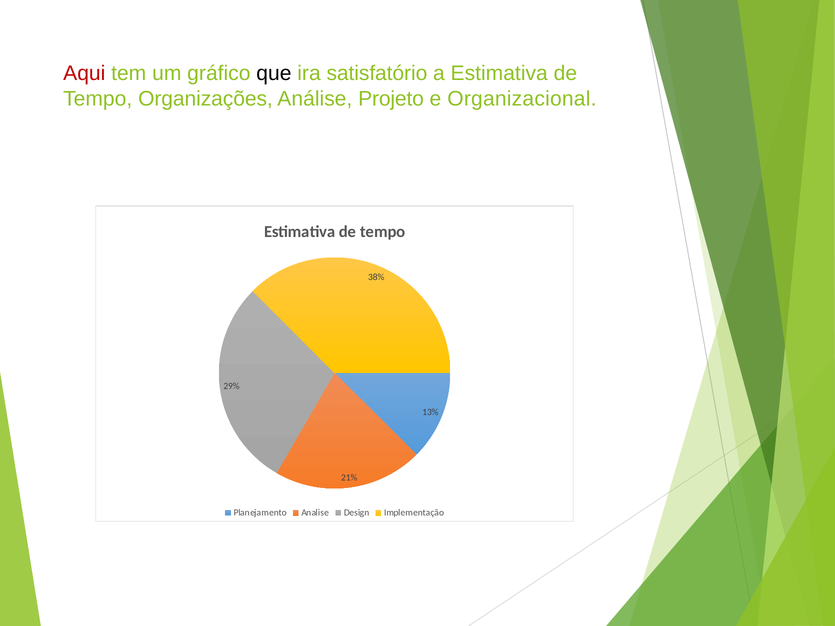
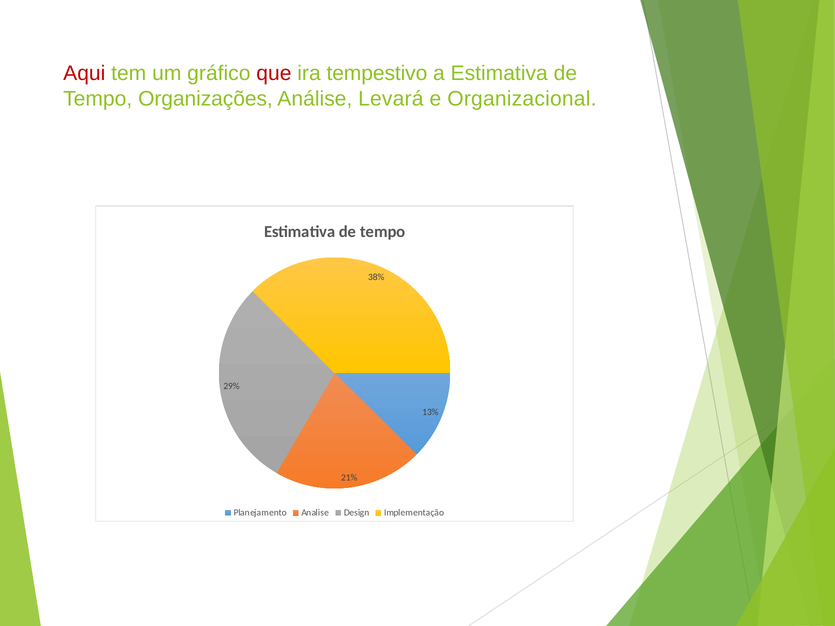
que colour: black -> red
satisfatório: satisfatório -> tempestivo
Projeto: Projeto -> Levará
